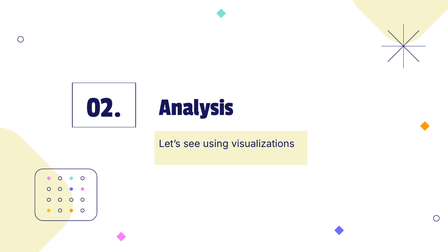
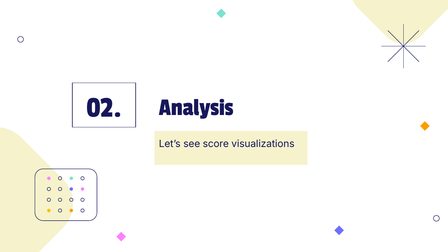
using: using -> score
